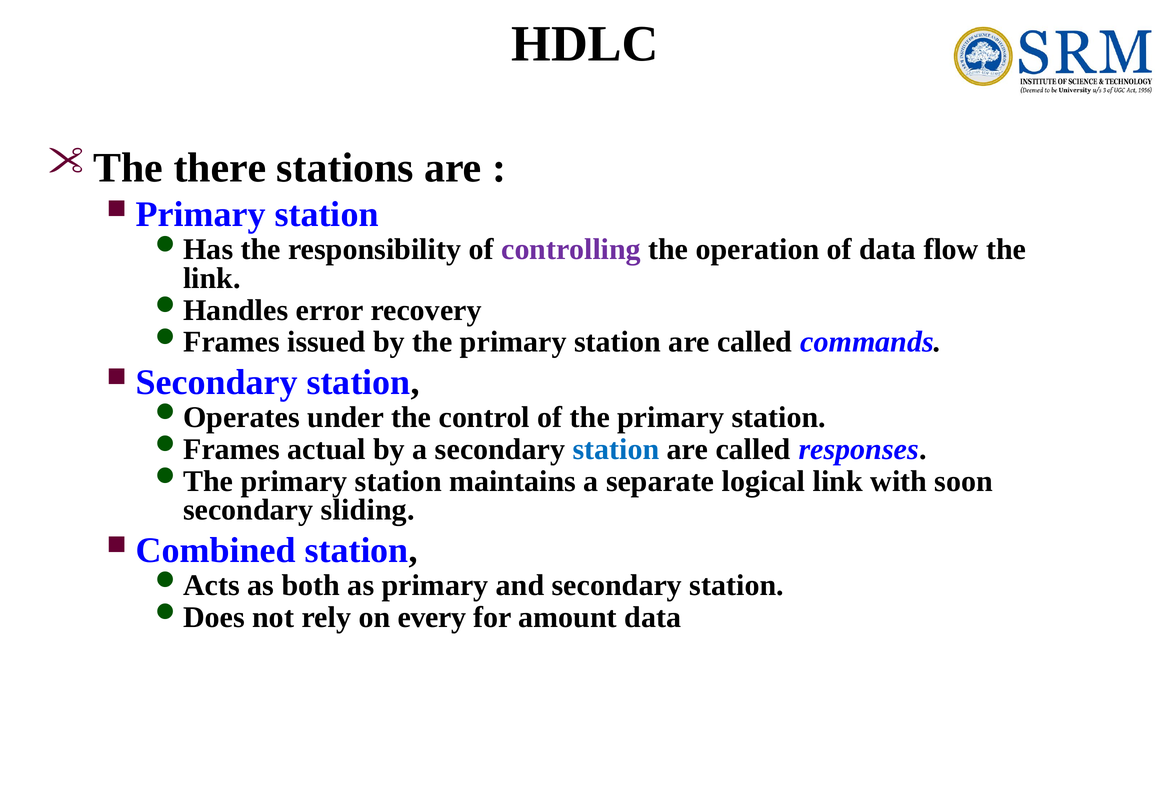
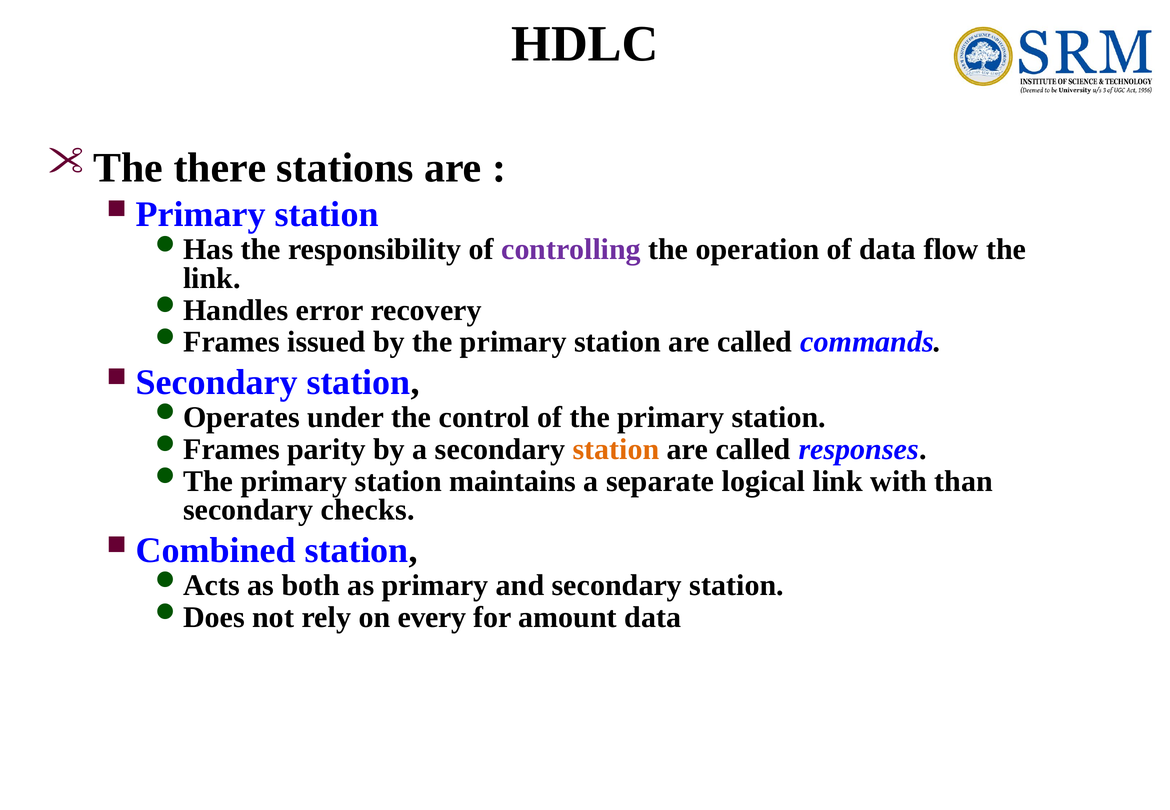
actual: actual -> parity
station at (616, 449) colour: blue -> orange
soon: soon -> than
sliding: sliding -> checks
